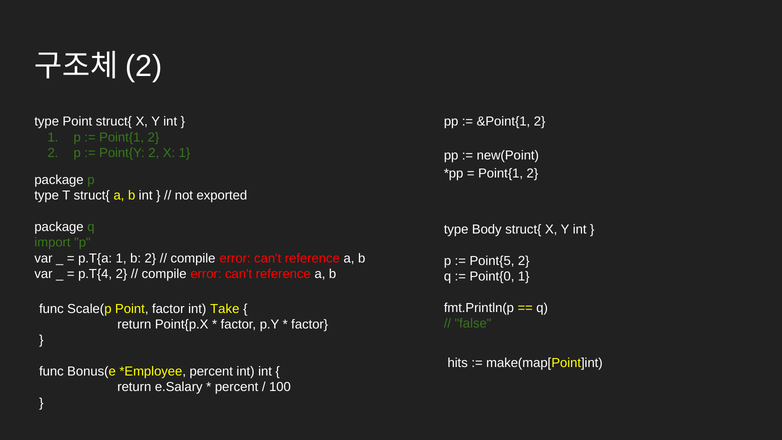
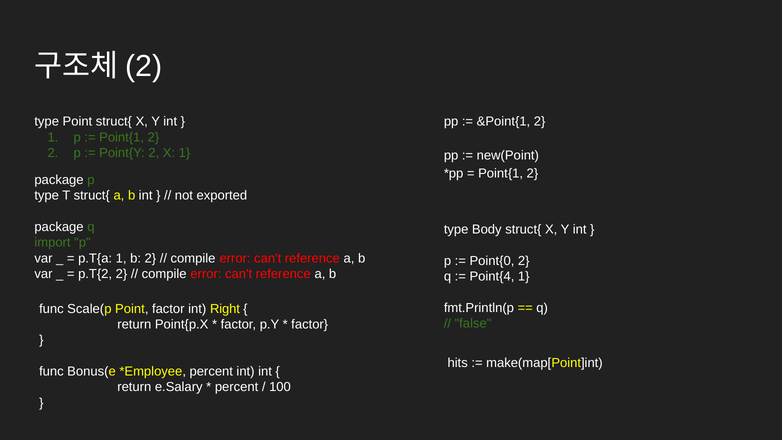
Point{5: Point{5 -> Point{0
p.T{4: p.T{4 -> p.T{2
Point{0: Point{0 -> Point{4
Take: Take -> Right
